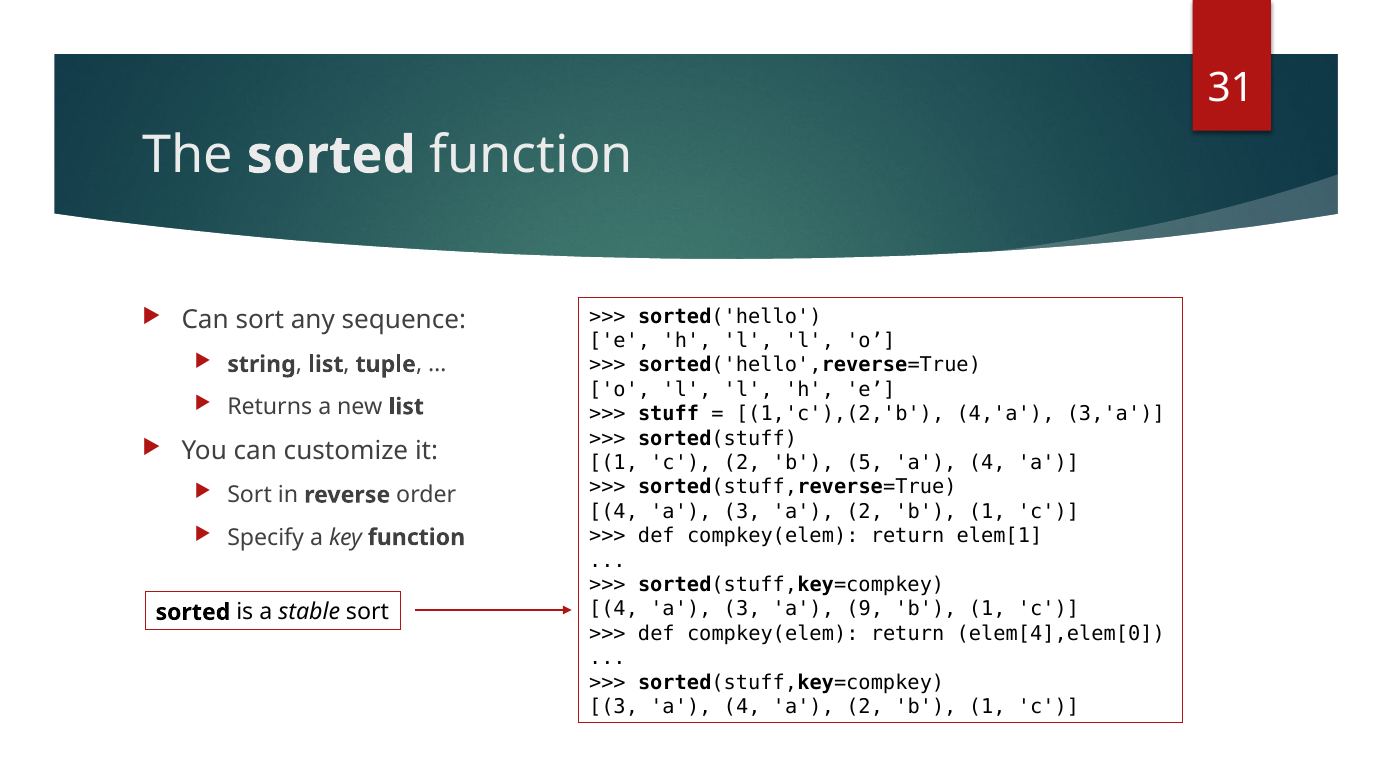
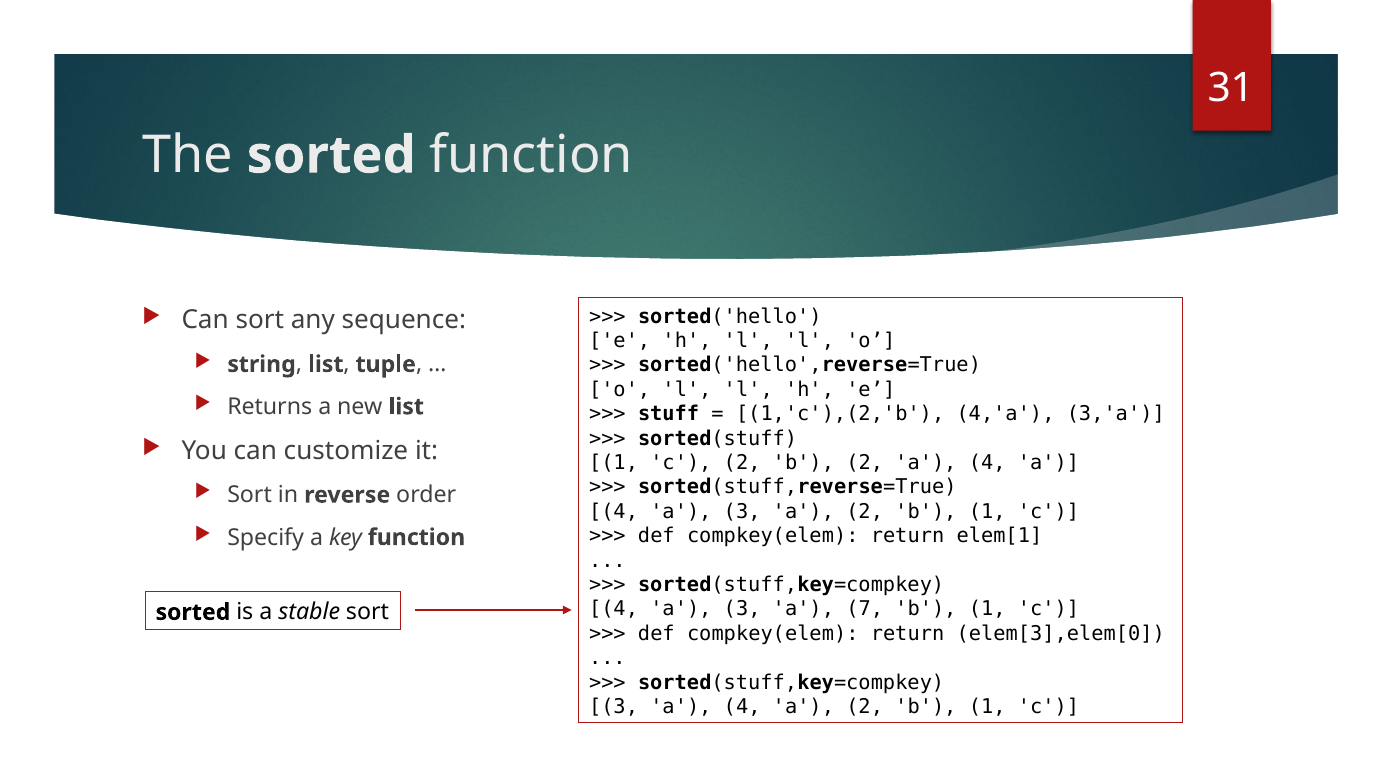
b 5: 5 -> 2
9: 9 -> 7
elem[4],elem[0: elem[4],elem[0 -> elem[3],elem[0
